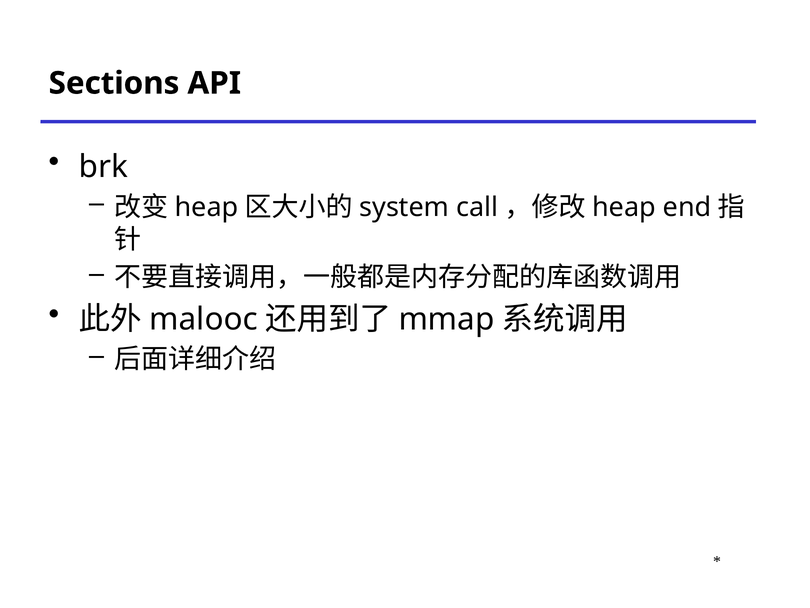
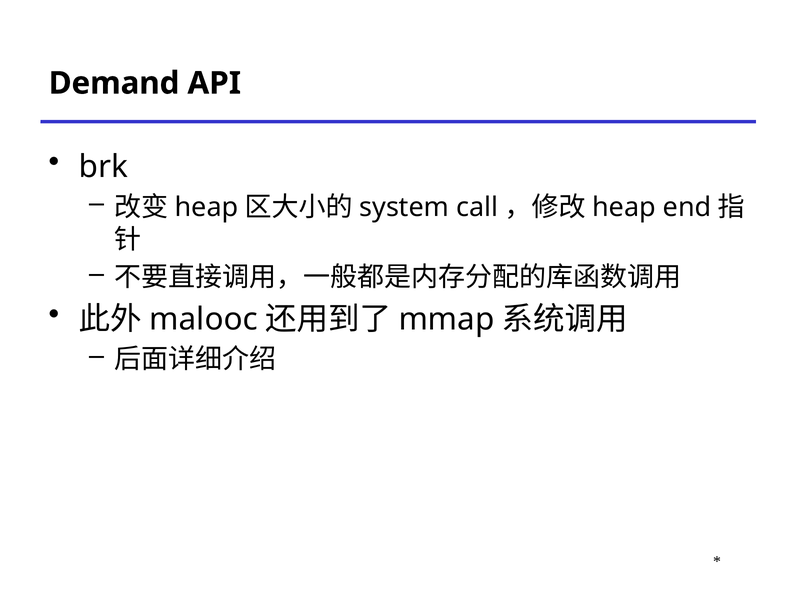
Sections: Sections -> Demand
